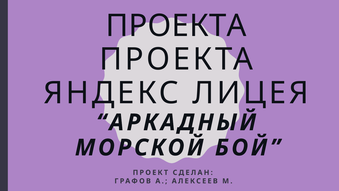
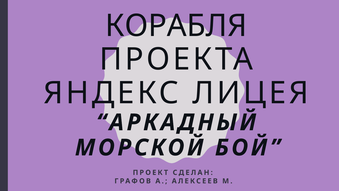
ПРОЕКТА at (176, 26): ПРОЕКТА -> КОРАБЛЯ
